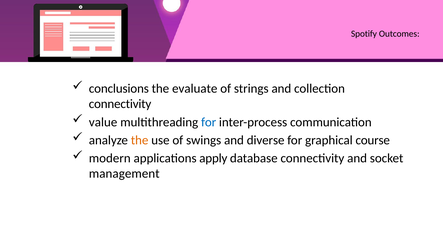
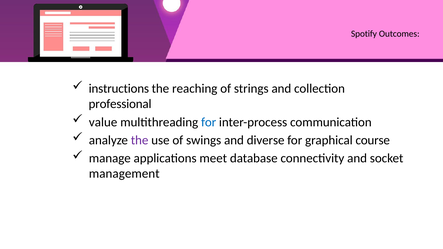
conclusions: conclusions -> instructions
evaluate: evaluate -> reaching
connectivity at (120, 104): connectivity -> professional
the at (140, 140) colour: orange -> purple
modern: modern -> manage
apply: apply -> meet
